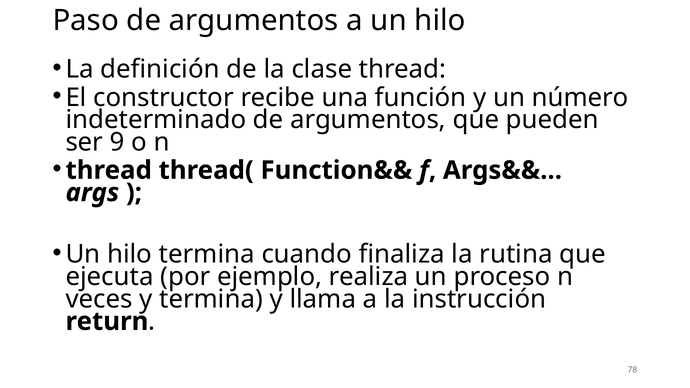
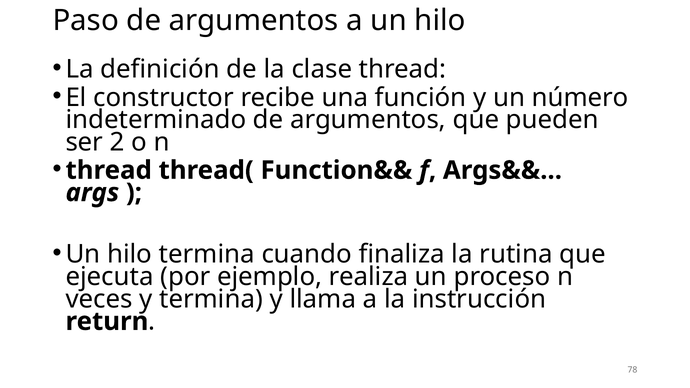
9: 9 -> 2
